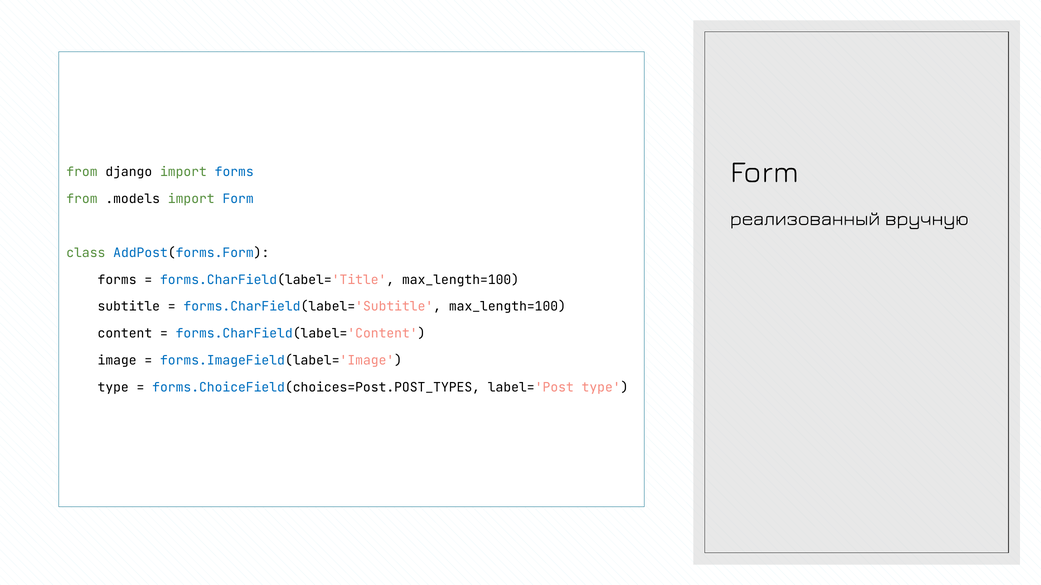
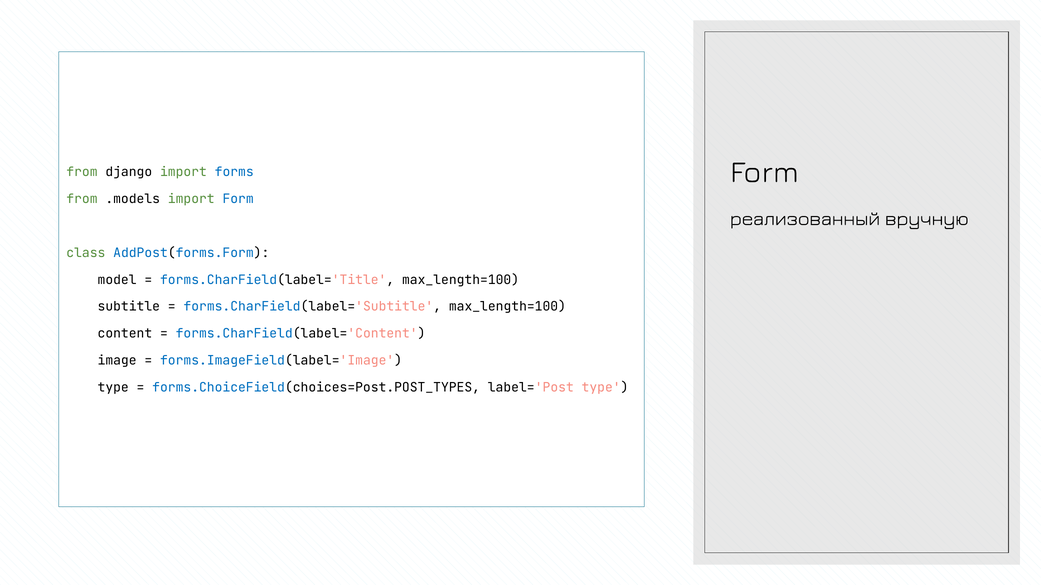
forms at (117, 280): forms -> model
